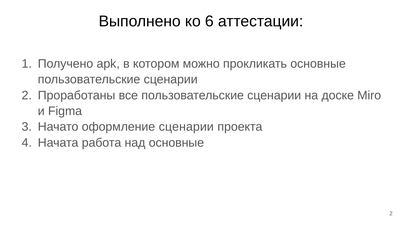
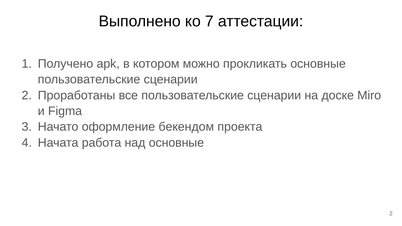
6: 6 -> 7
оформление сценарии: сценарии -> бекендом
